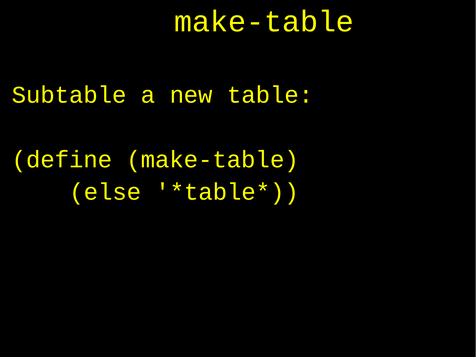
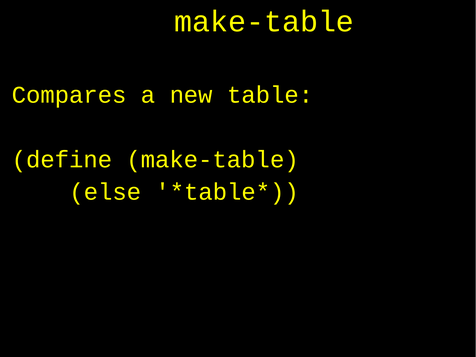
Subtable: Subtable -> Compares
